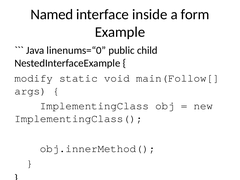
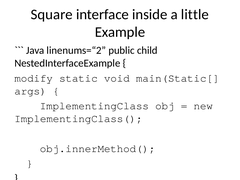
Named: Named -> Square
form: form -> little
linenums=“0: linenums=“0 -> linenums=“2
main(Follow[: main(Follow[ -> main(Static[
